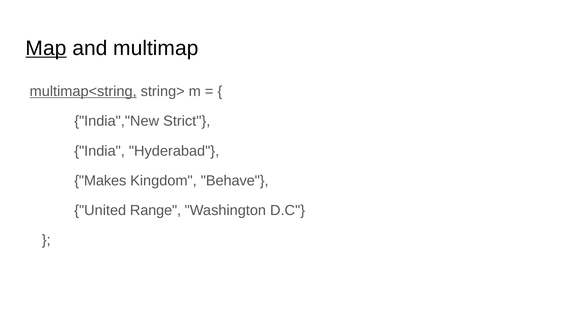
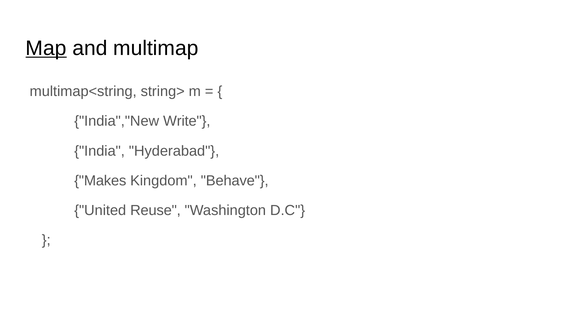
multimap<string underline: present -> none
Strict: Strict -> Write
Range: Range -> Reuse
